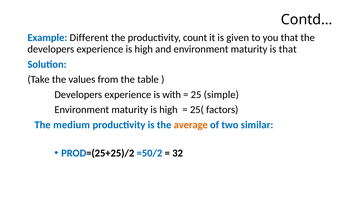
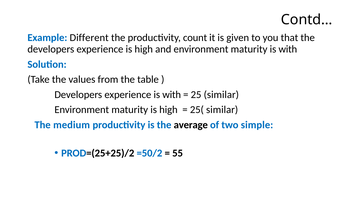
maturity is that: that -> with
25 simple: simple -> similar
25( factors: factors -> similar
average colour: orange -> black
similar: similar -> simple
32: 32 -> 55
